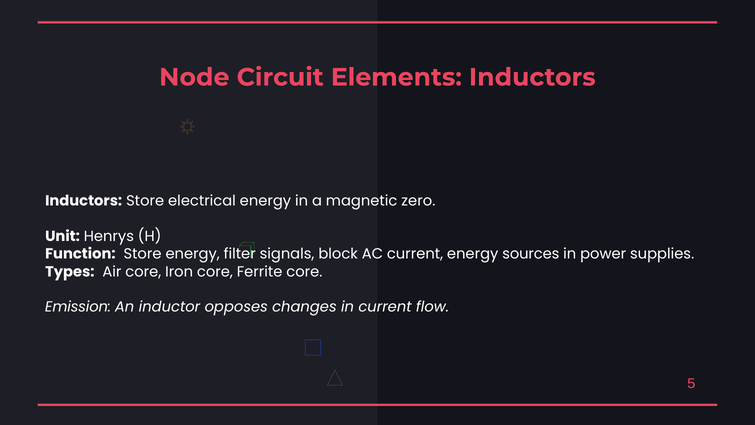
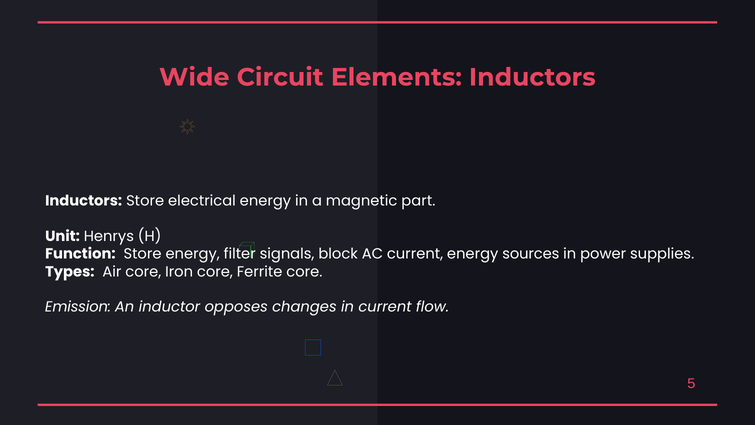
Node: Node -> Wide
zero: zero -> part
